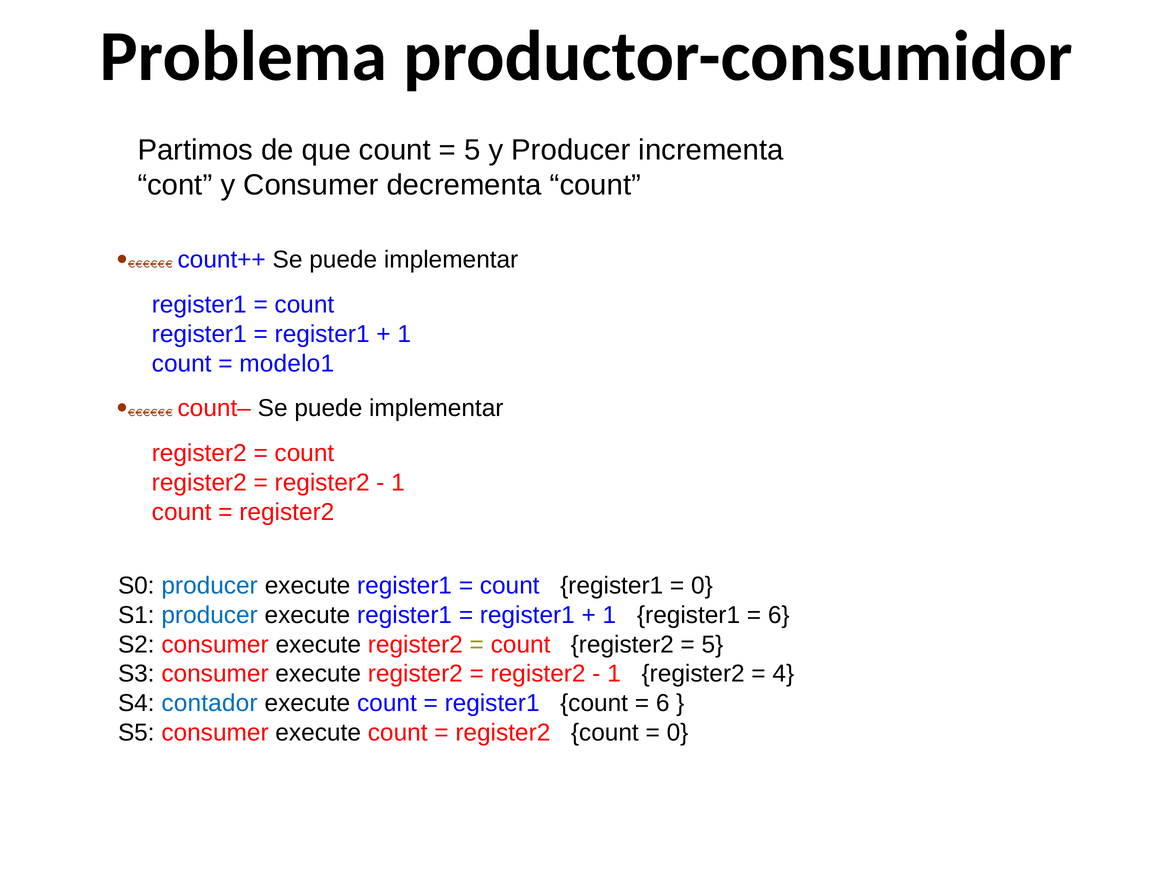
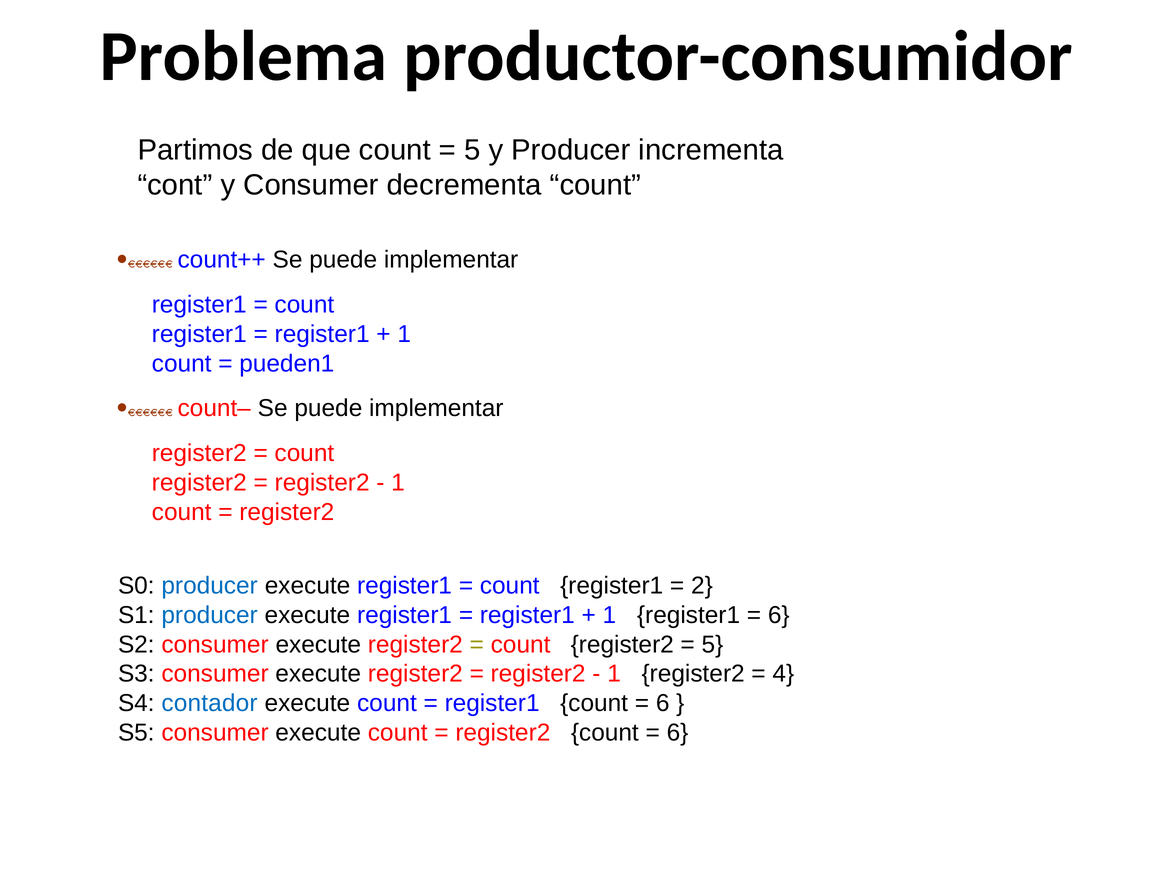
modelo1: modelo1 -> pueden1
0 at (702, 586): 0 -> 2
0 at (678, 733): 0 -> 6
